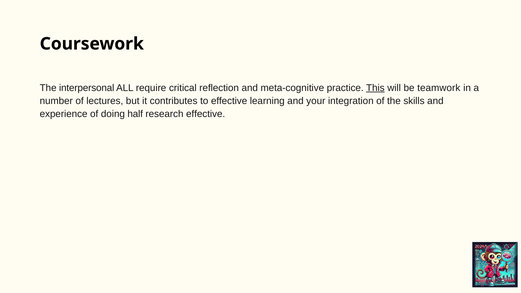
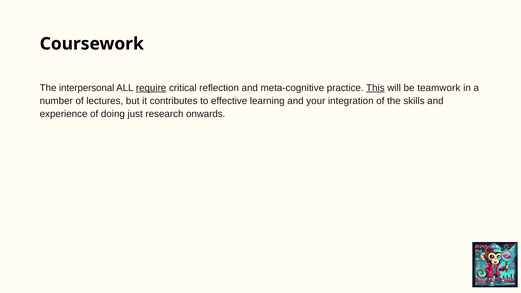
require underline: none -> present
half: half -> just
research effective: effective -> onwards
